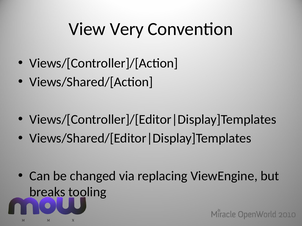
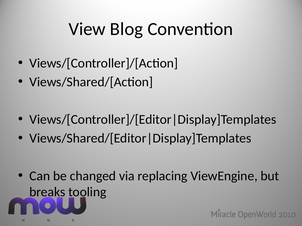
Very: Very -> Blog
